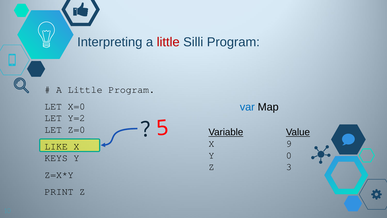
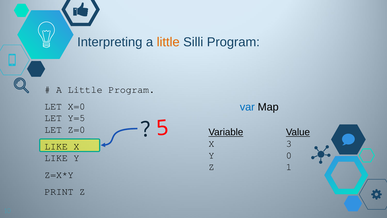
little at (168, 42) colour: red -> orange
Y=2: Y=2 -> Y=5
9: 9 -> 3
KEYS at (56, 158): KEYS -> LIKE
3: 3 -> 1
